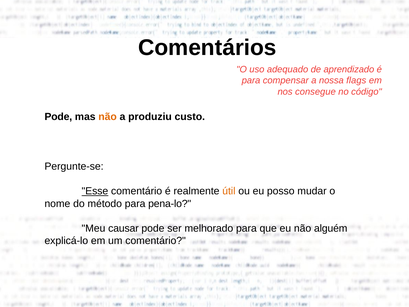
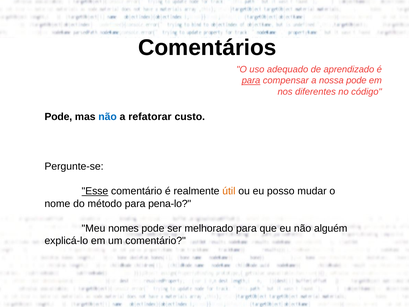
para at (251, 81) underline: none -> present
nossa flags: flags -> pode
consegue: consegue -> diferentes
não at (108, 117) colour: orange -> blue
produziu: produziu -> refatorar
causar: causar -> nomes
